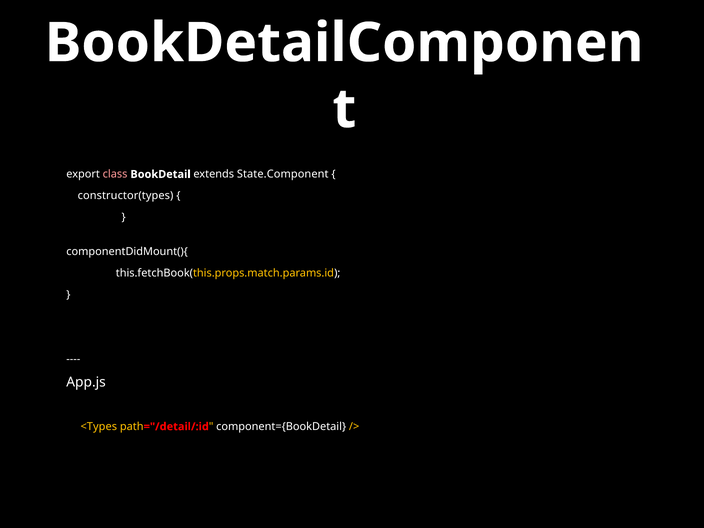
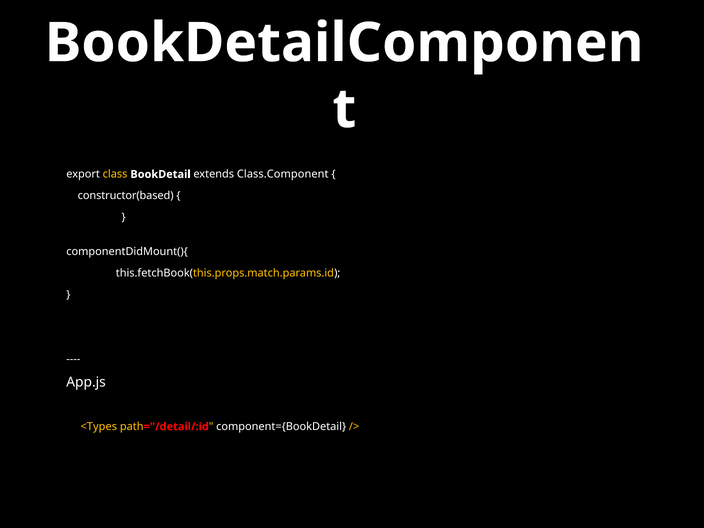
class colour: pink -> yellow
State.Component: State.Component -> Class.Component
constructor(types: constructor(types -> constructor(based
